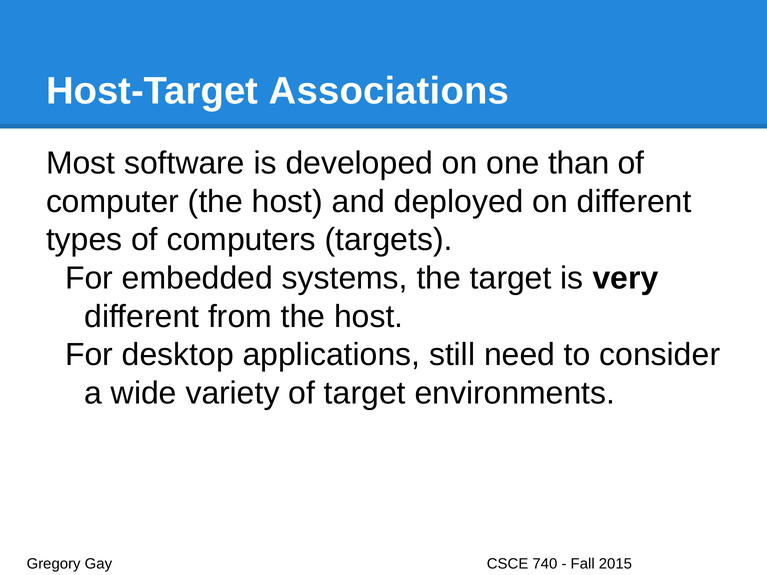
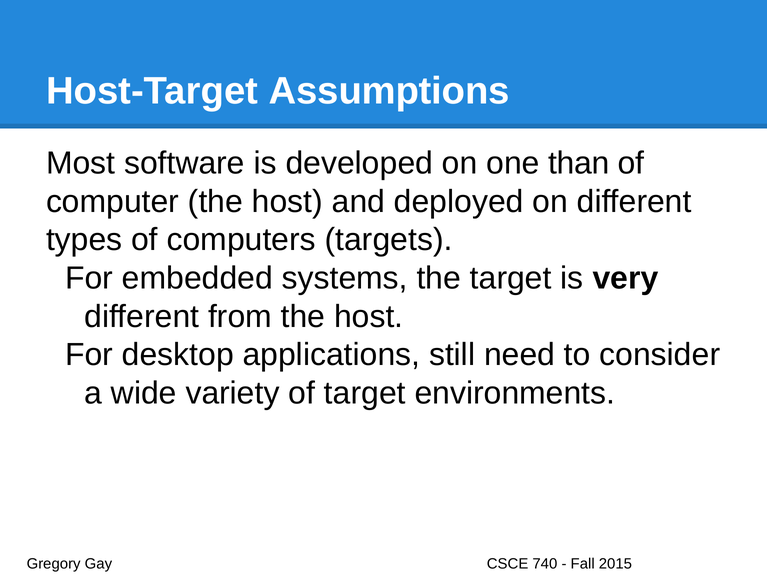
Associations: Associations -> Assumptions
